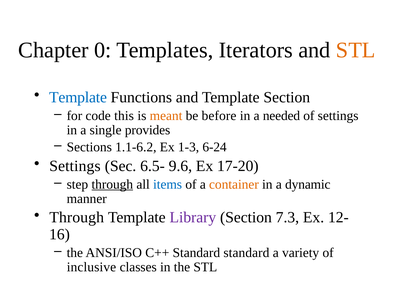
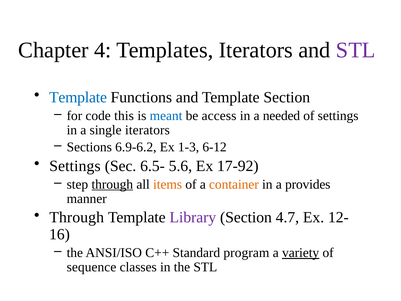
0: 0 -> 4
STL at (356, 50) colour: orange -> purple
meant colour: orange -> blue
before: before -> access
single provides: provides -> iterators
1.1-6.2: 1.1-6.2 -> 6.9-6.2
6-24: 6-24 -> 6-12
9.6: 9.6 -> 5.6
17-20: 17-20 -> 17-92
items colour: blue -> orange
dynamic: dynamic -> provides
7.3: 7.3 -> 4.7
Standard standard: standard -> program
variety underline: none -> present
inclusive: inclusive -> sequence
